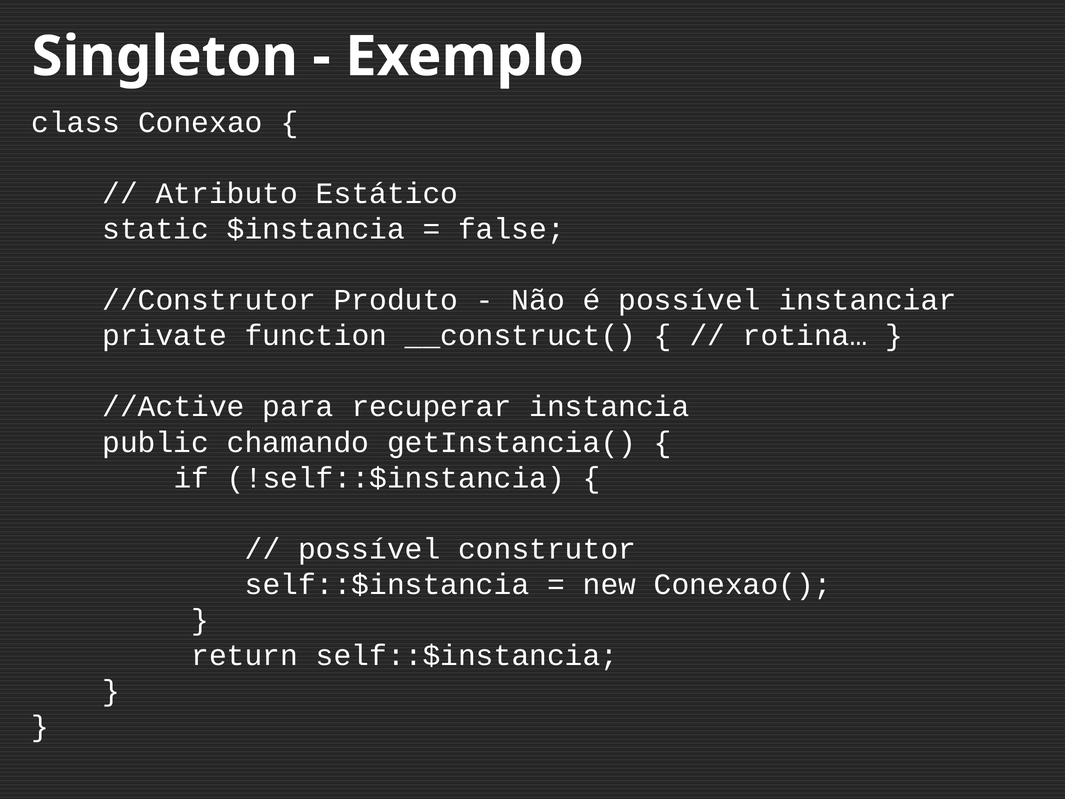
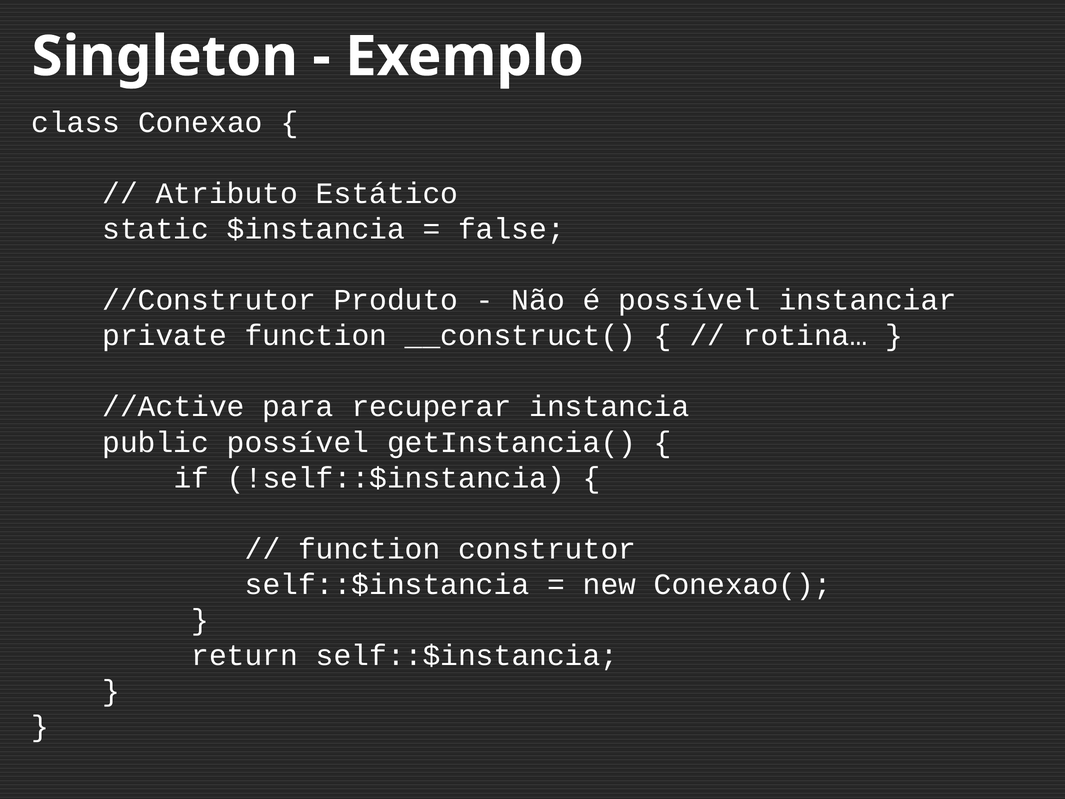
public chamando: chamando -> possível
possível at (369, 549): possível -> function
